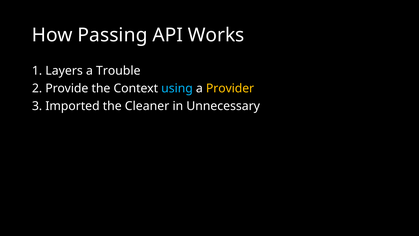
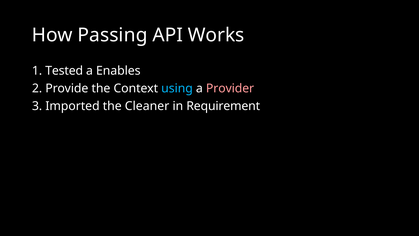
Layers: Layers -> Tested
Trouble: Trouble -> Enables
Provider colour: yellow -> pink
Unnecessary: Unnecessary -> Requirement
